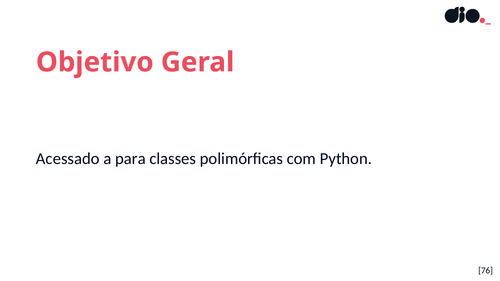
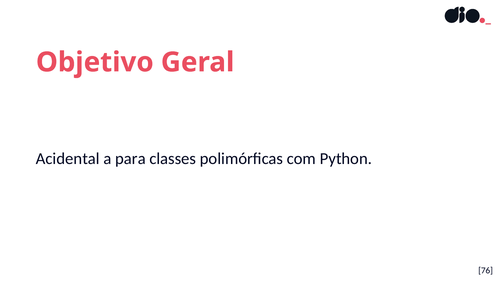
Acessado: Acessado -> Acidental
